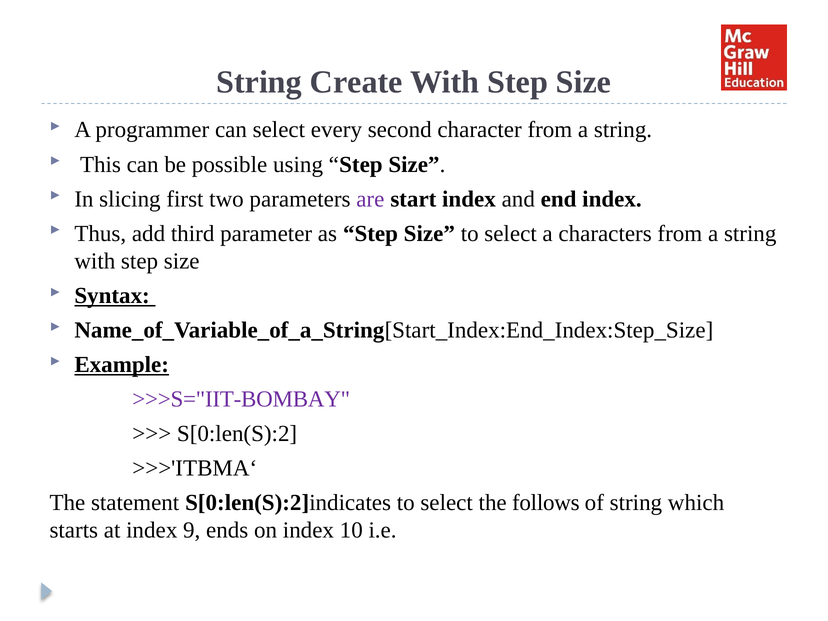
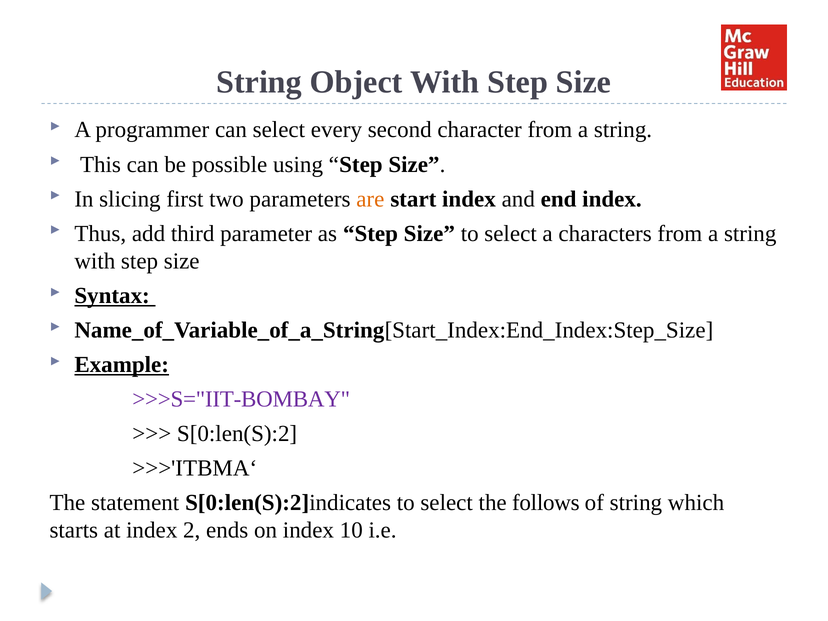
Create: Create -> Object
are colour: purple -> orange
9: 9 -> 2
